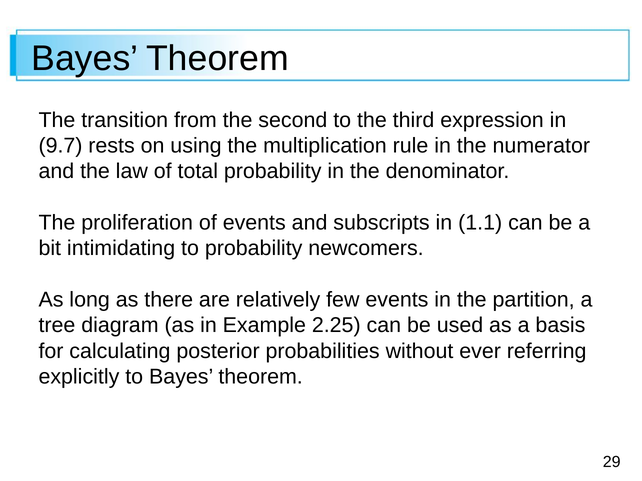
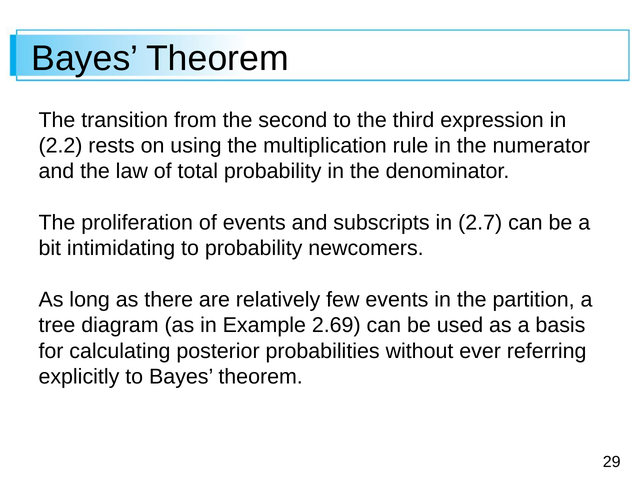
9.7: 9.7 -> 2.2
1.1: 1.1 -> 2.7
2.25: 2.25 -> 2.69
